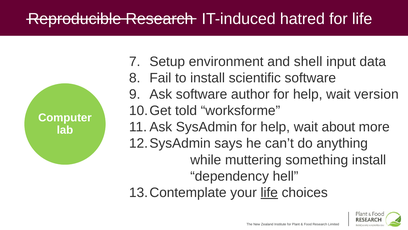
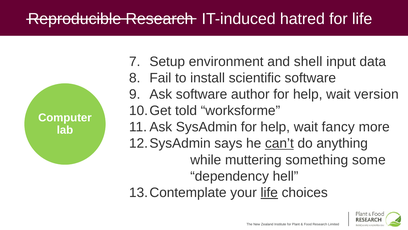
about: about -> fancy
can’t underline: none -> present
something install: install -> some
